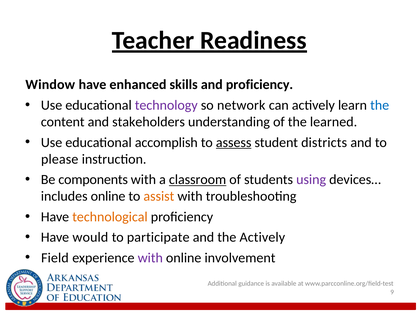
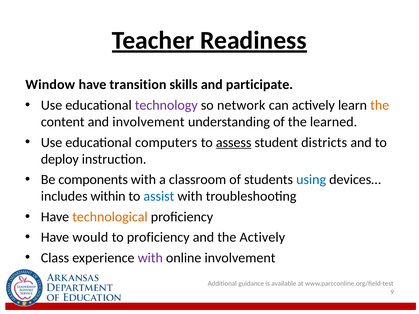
enhanced: enhanced -> transition
and proficiency: proficiency -> participate
the at (380, 105) colour: blue -> orange
and stakeholders: stakeholders -> involvement
accomplish: accomplish -> computers
please: please -> deploy
classroom underline: present -> none
using colour: purple -> blue
online at (108, 197): online -> within
assist colour: orange -> blue
to participate: participate -> proficiency
Field: Field -> Class
